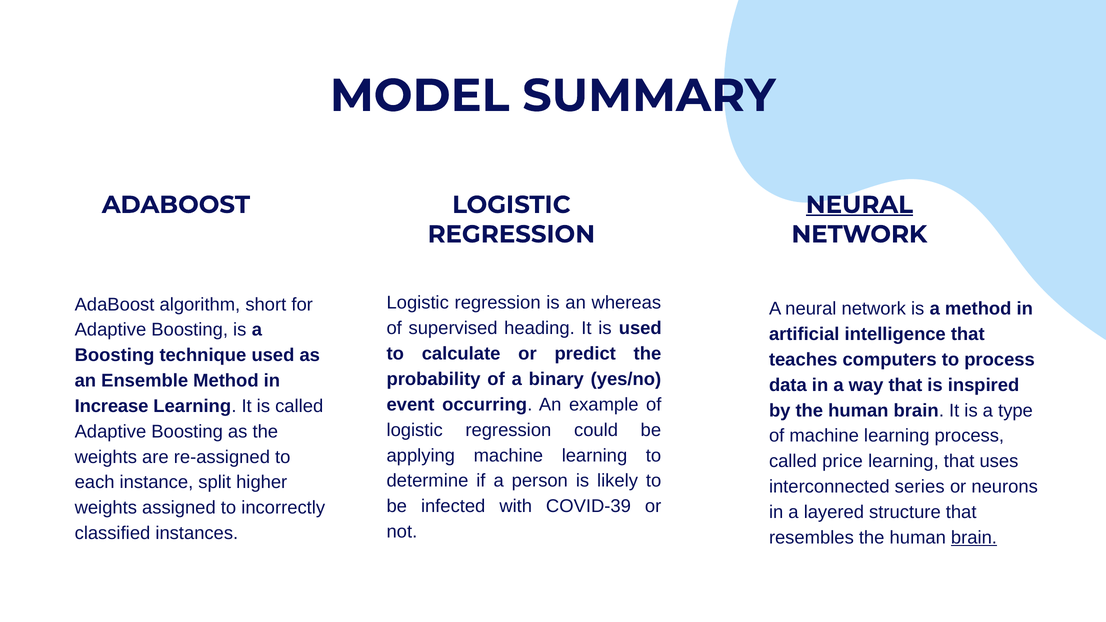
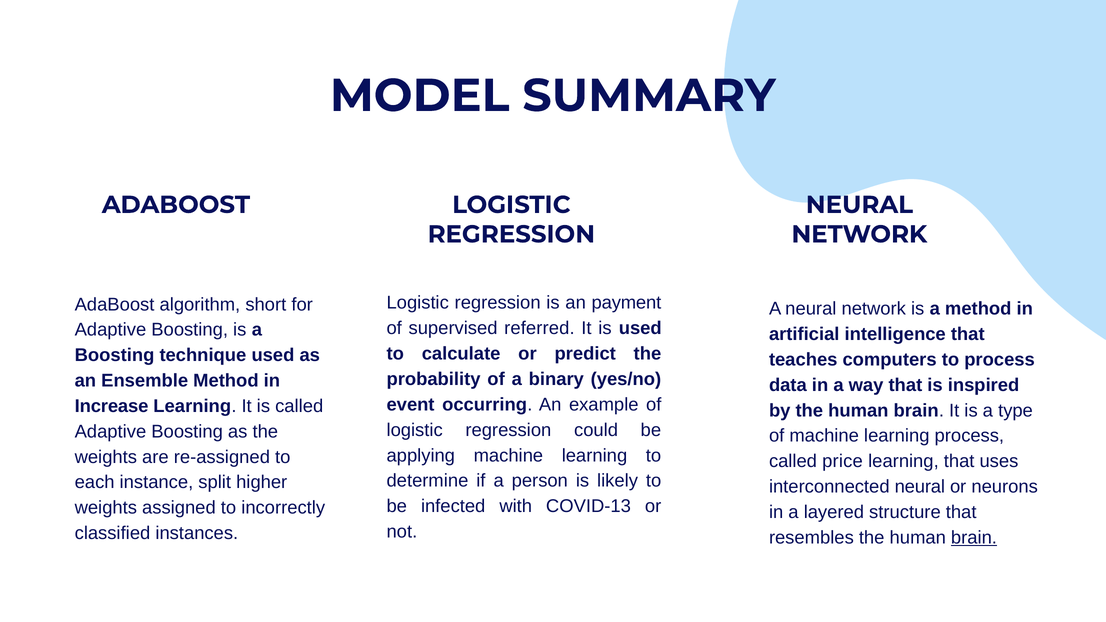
NEURAL at (859, 205) underline: present -> none
whereas: whereas -> payment
heading: heading -> referred
interconnected series: series -> neural
COVID-39: COVID-39 -> COVID-13
